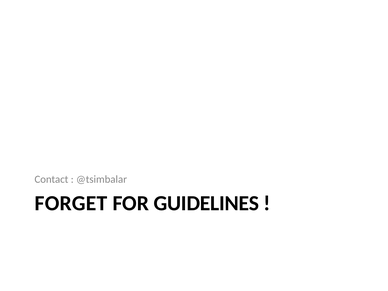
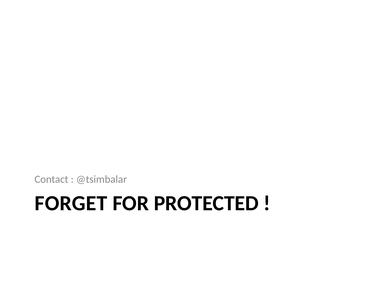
GUIDELINES: GUIDELINES -> PROTECTED
